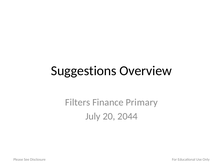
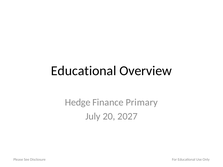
Suggestions at (84, 71): Suggestions -> Educational
Filters: Filters -> Hedge
2044: 2044 -> 2027
